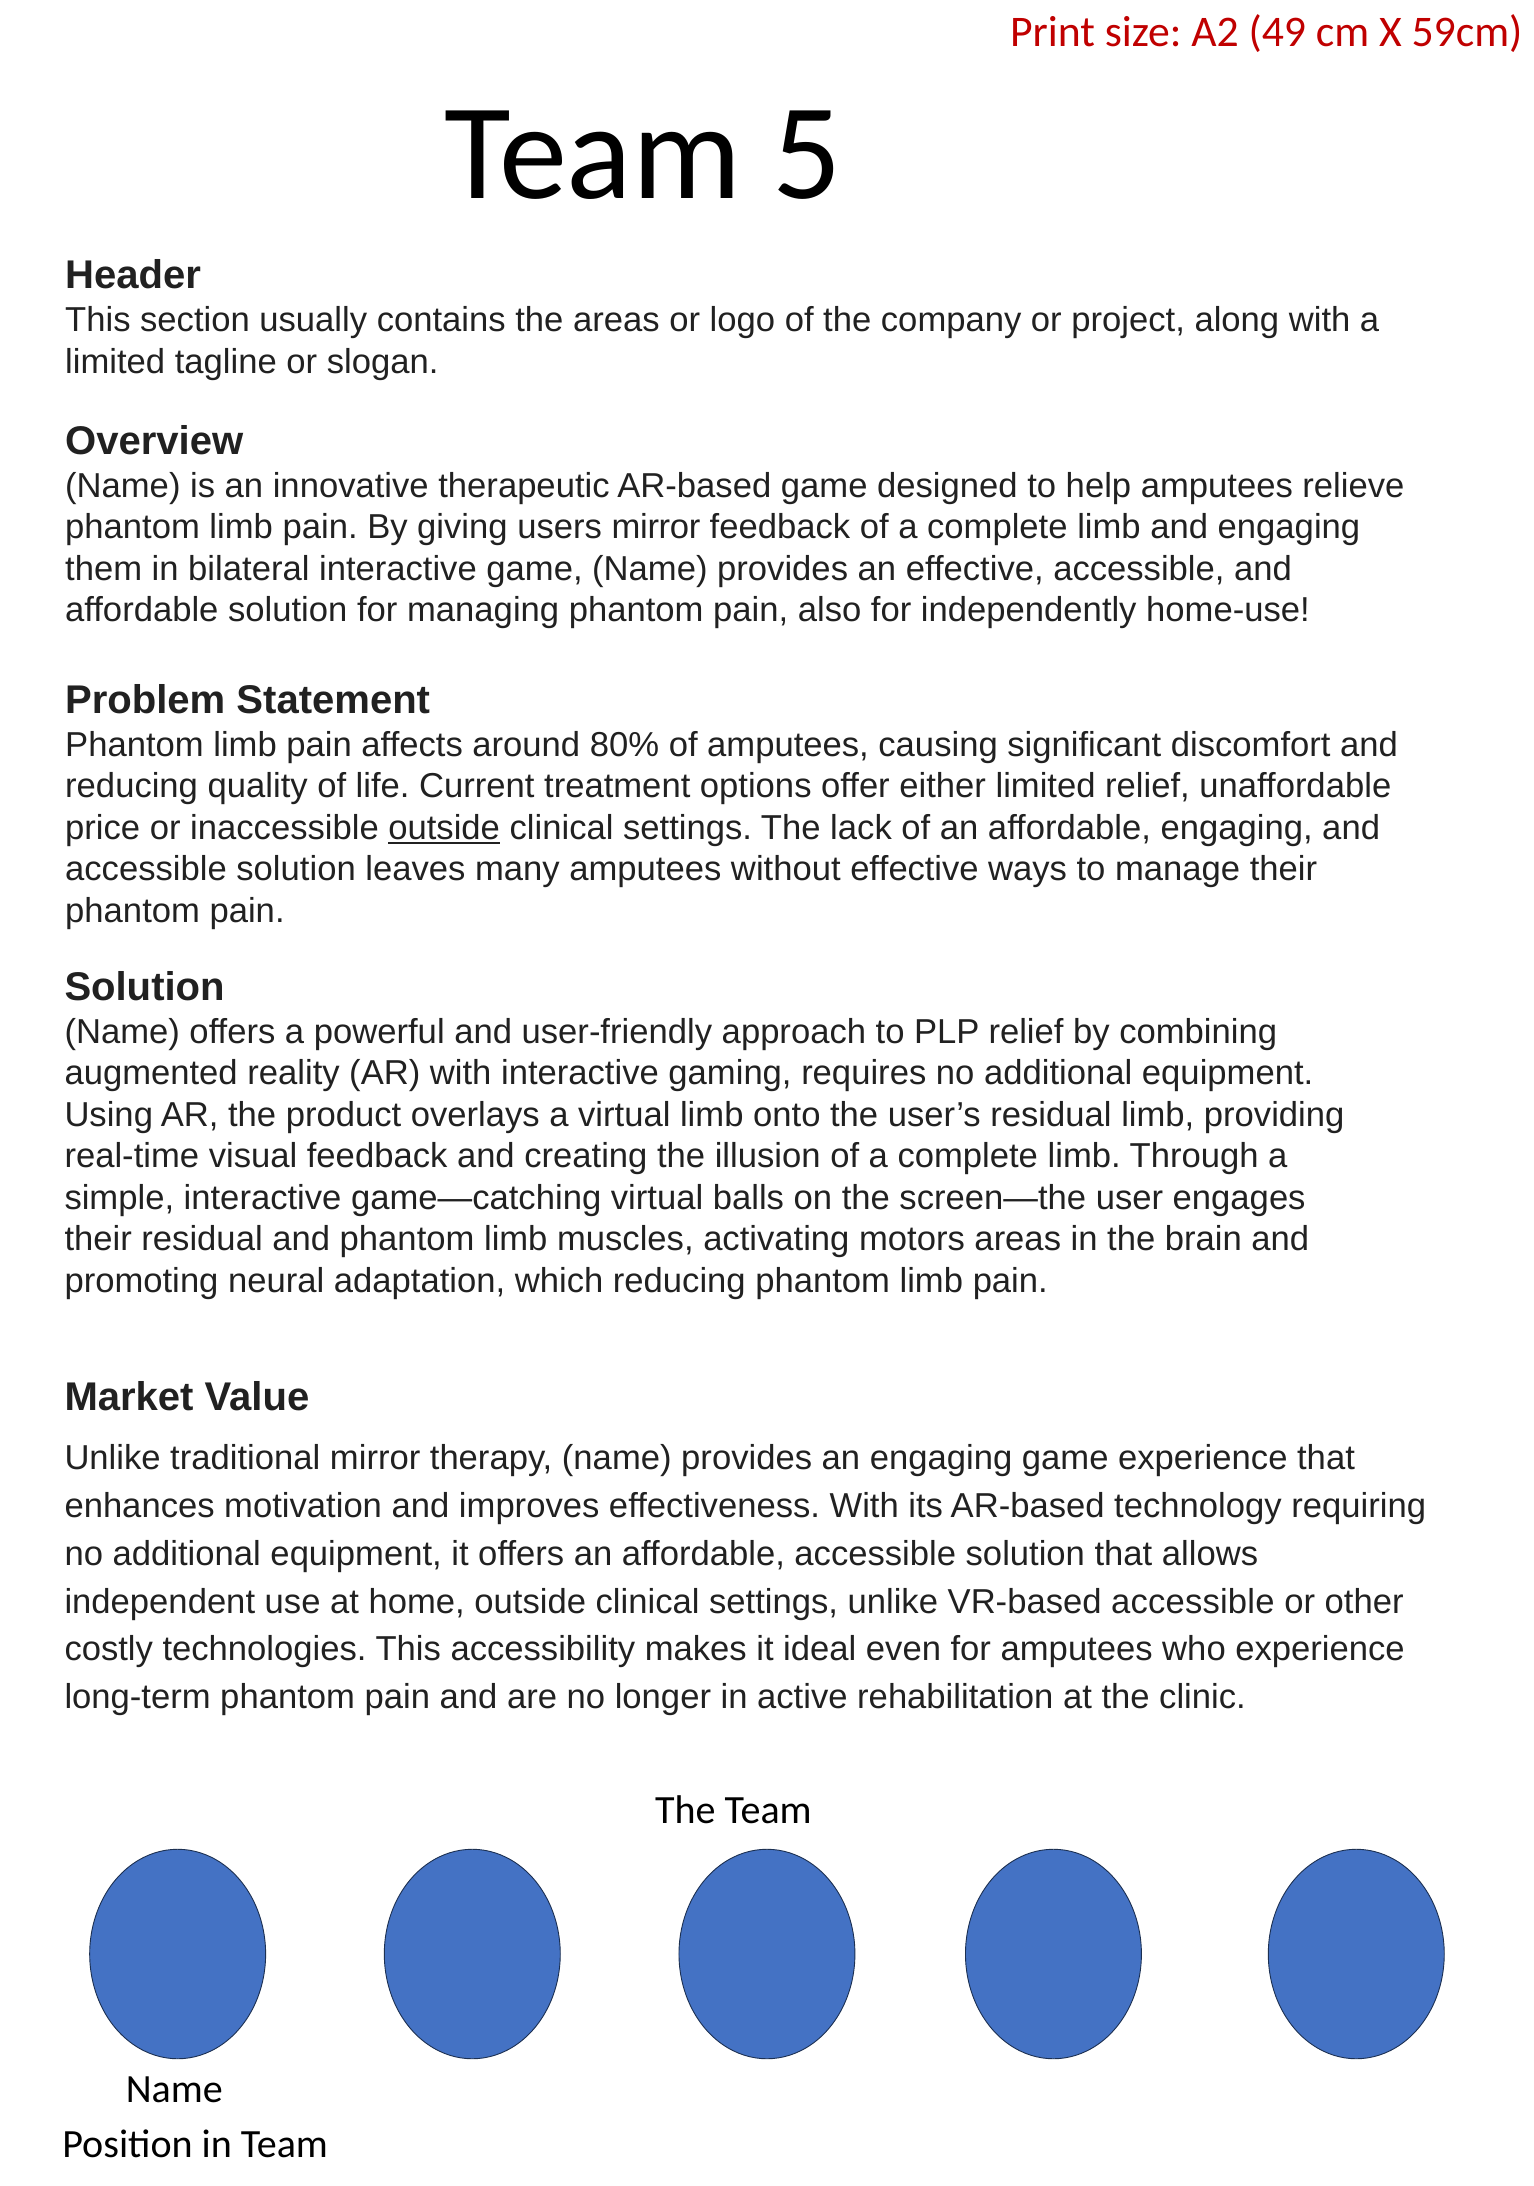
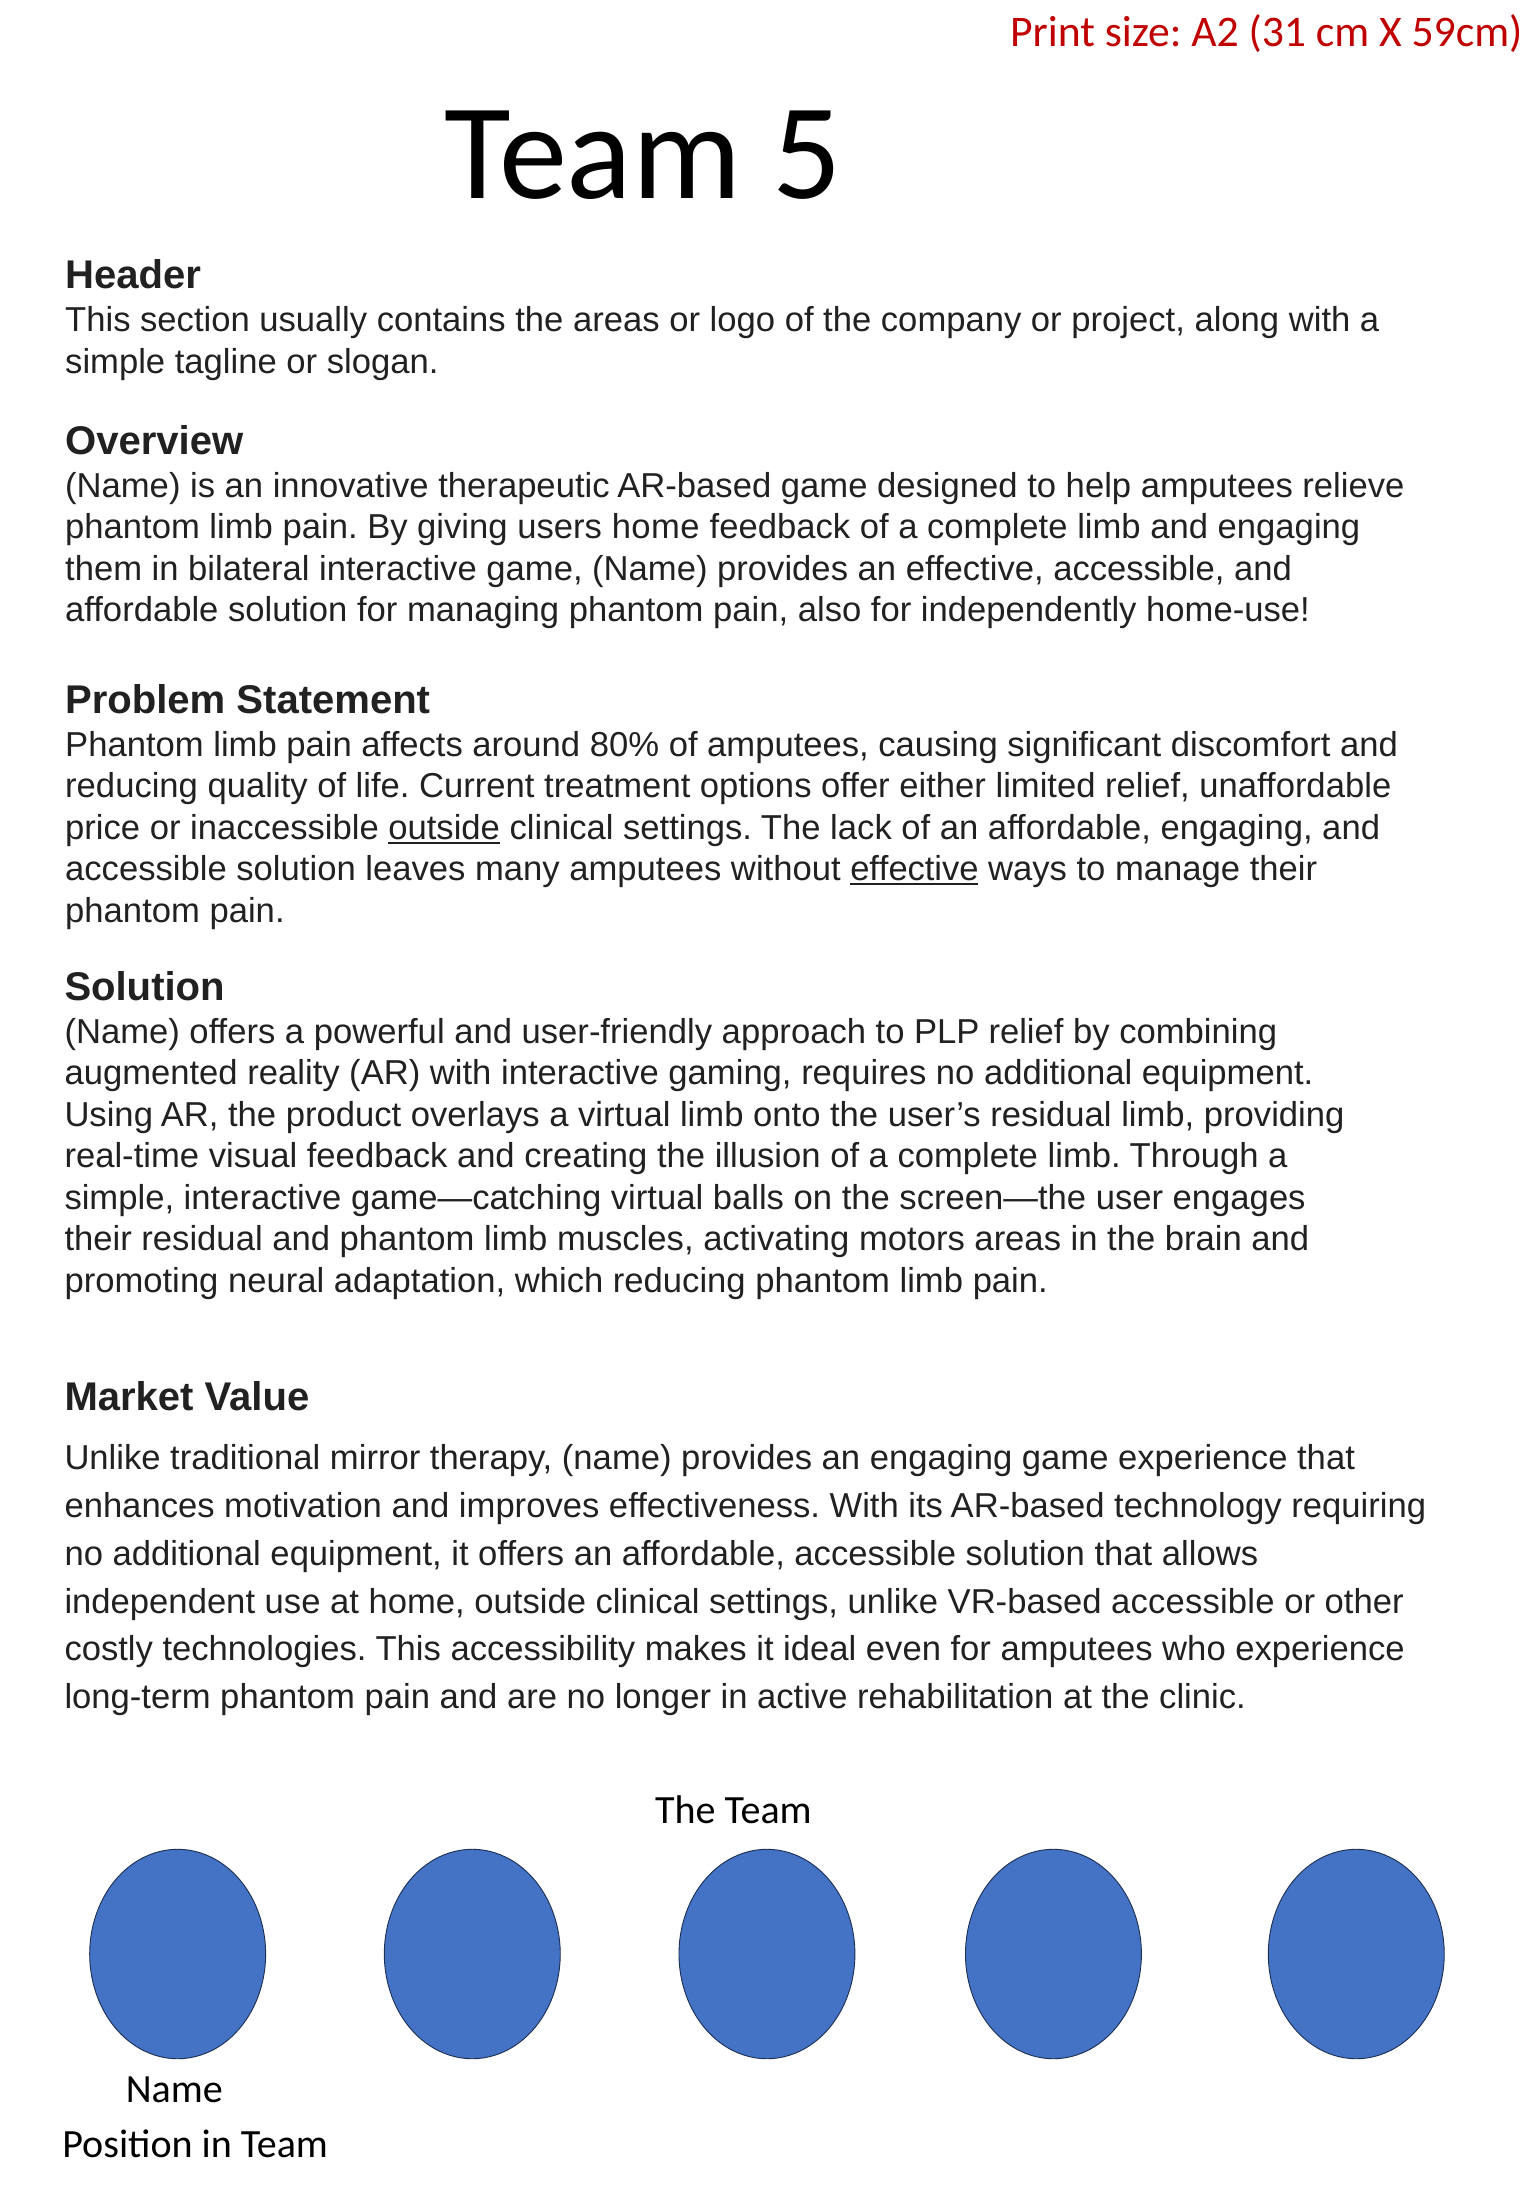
49: 49 -> 31
limited at (115, 362): limited -> simple
users mirror: mirror -> home
effective at (914, 869) underline: none -> present
